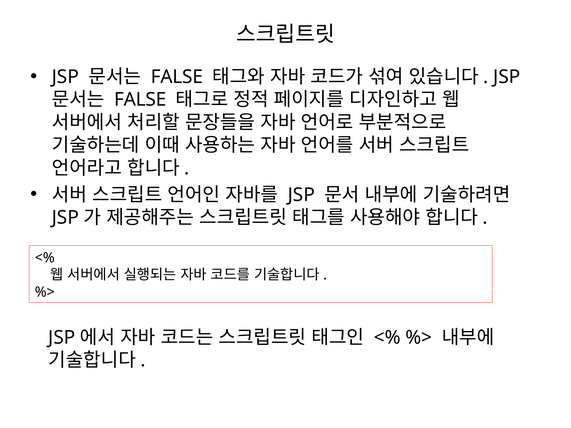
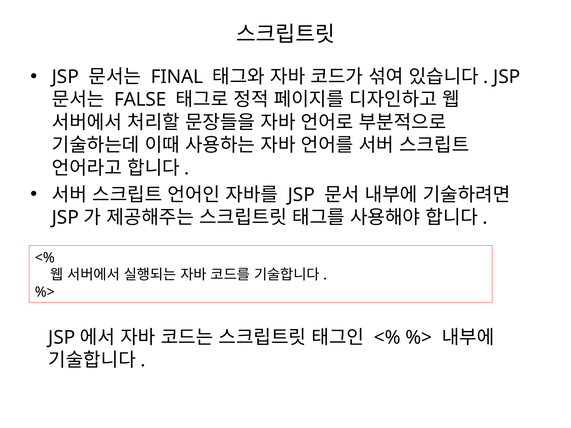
FALSE at (177, 77): FALSE -> FINAL
